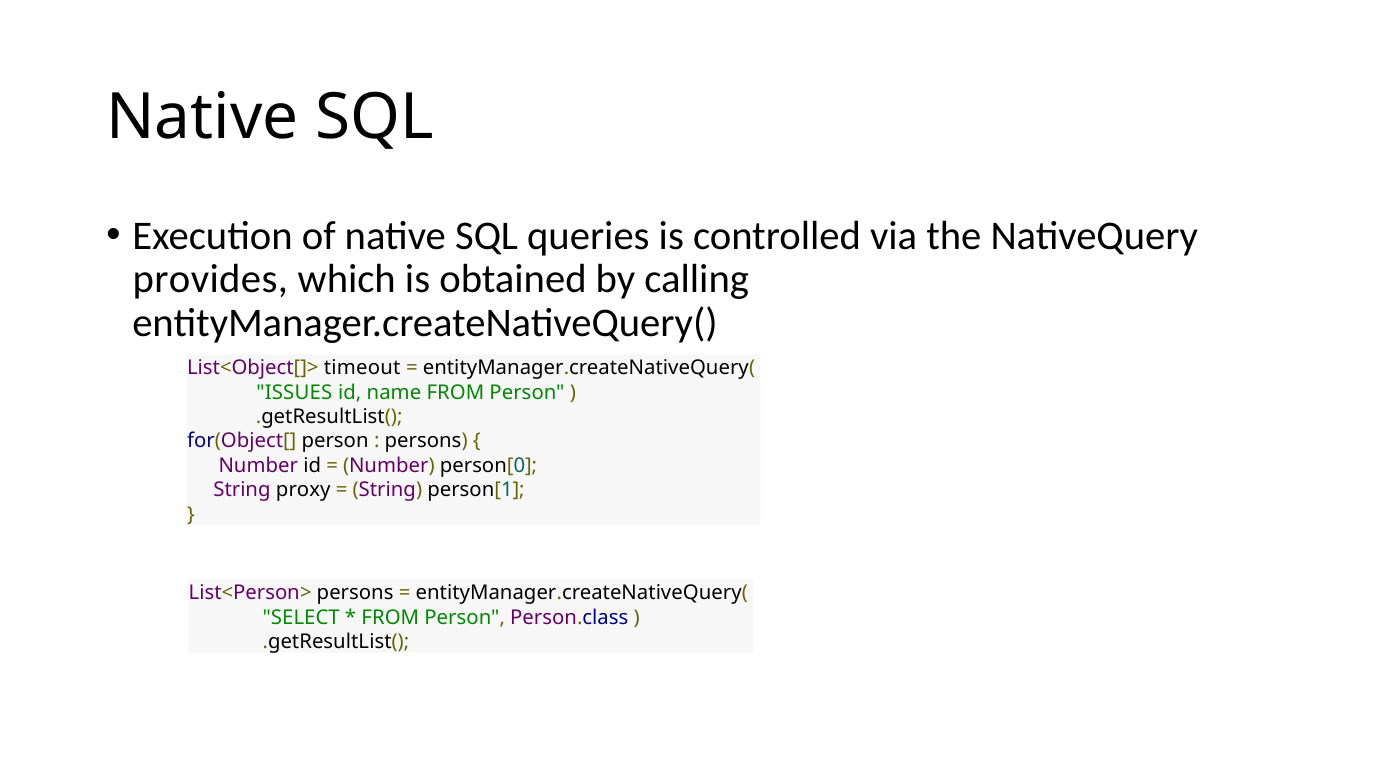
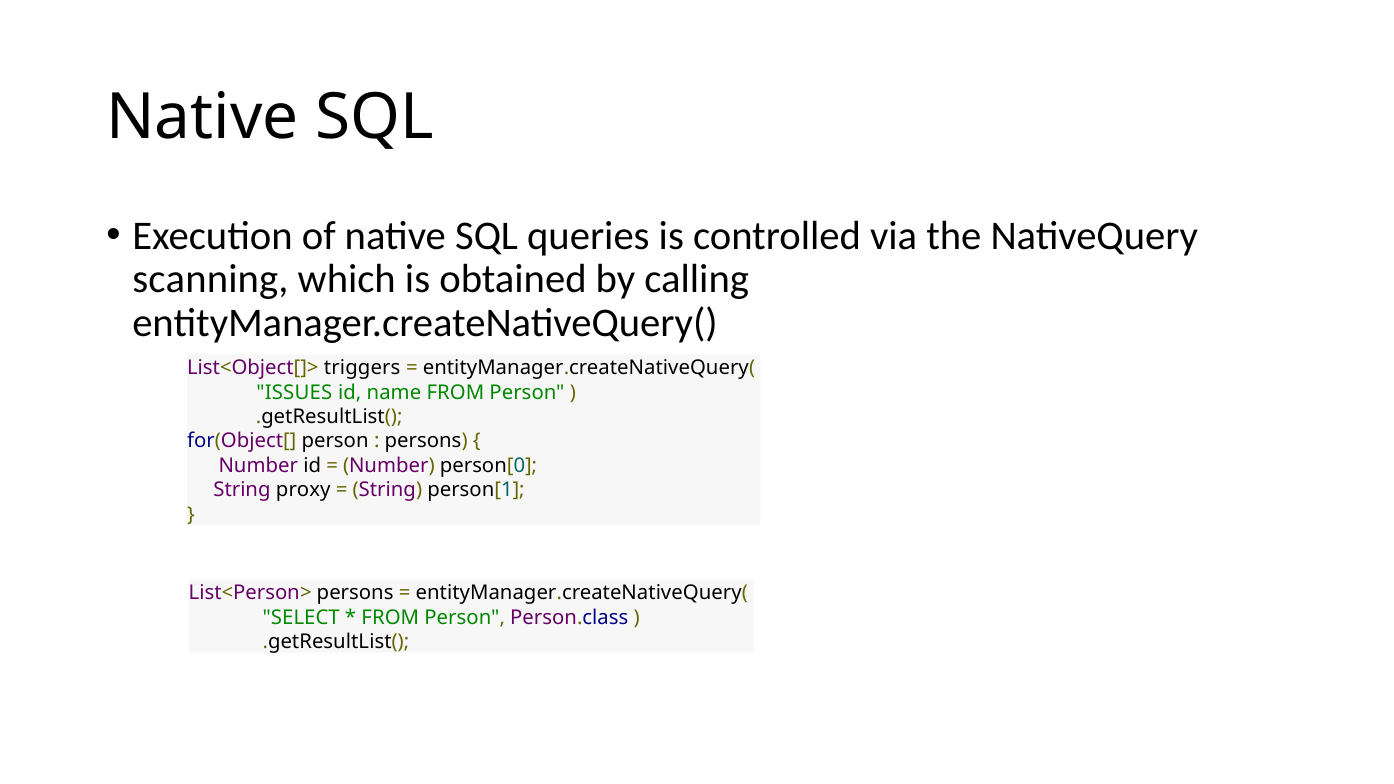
provides: provides -> scanning
timeout: timeout -> triggers
